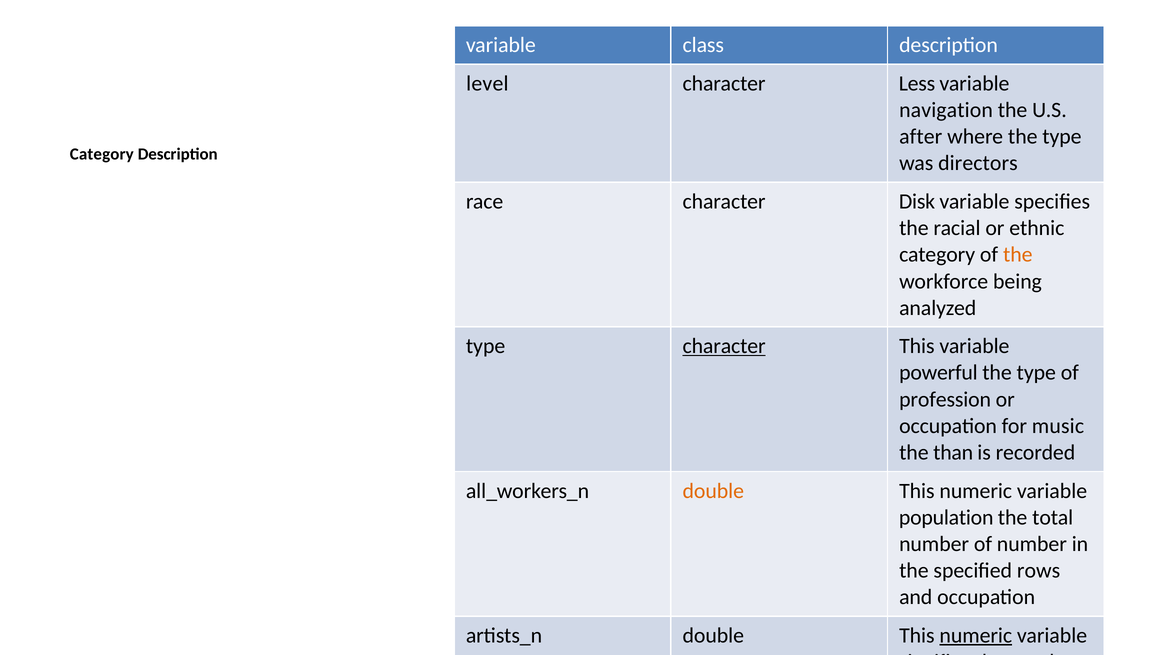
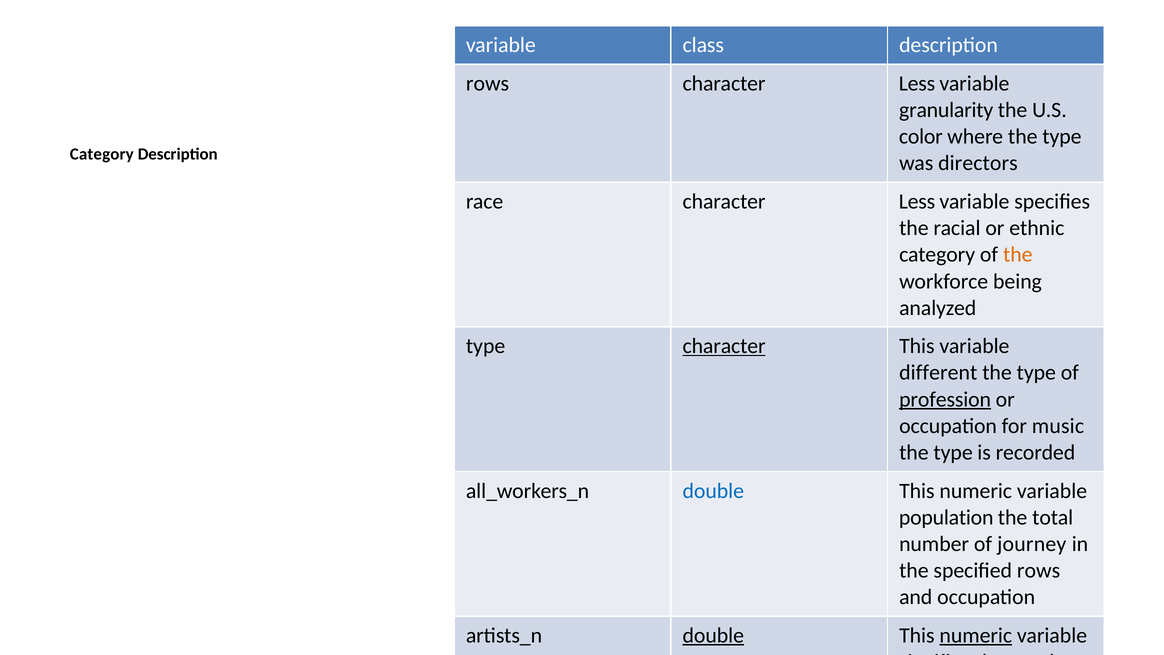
level at (487, 83): level -> rows
navigation: navigation -> granularity
after: after -> color
race character Disk: Disk -> Less
powerful: powerful -> different
profession underline: none -> present
than at (953, 452): than -> type
double at (713, 491) colour: orange -> blue
of number: number -> journey
double at (713, 635) underline: none -> present
